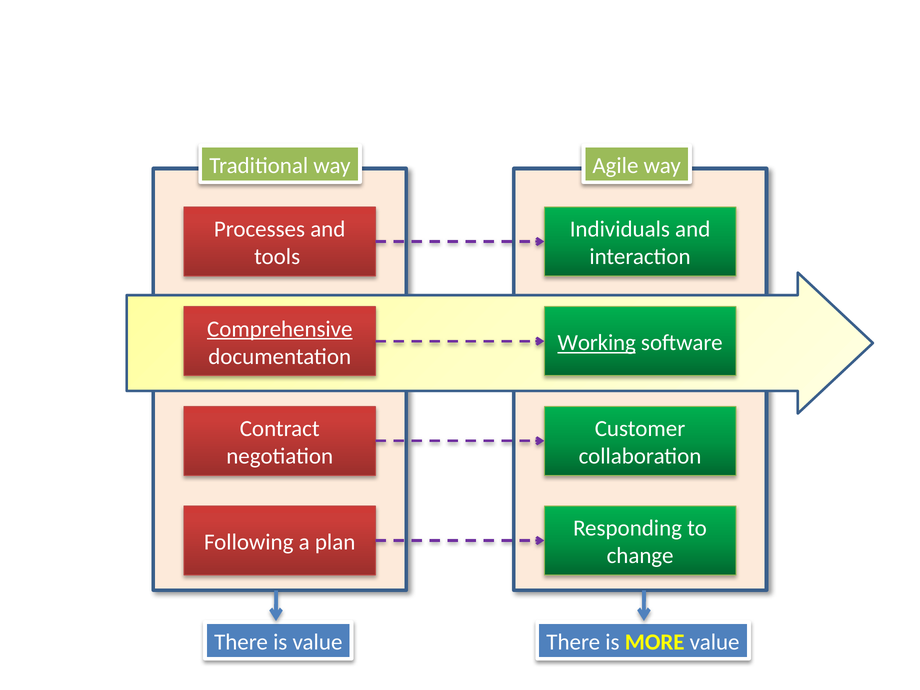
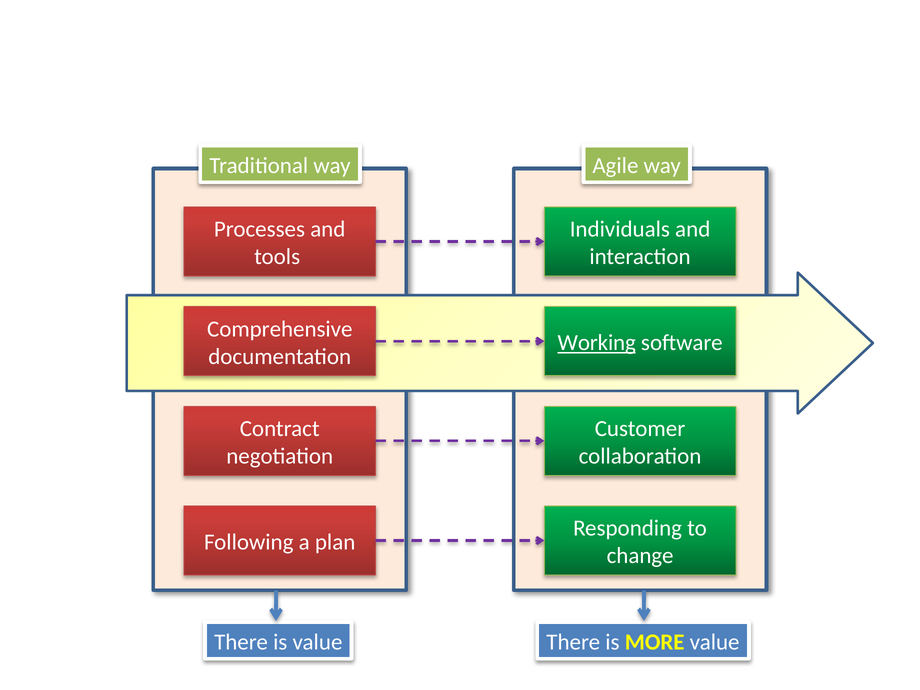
Comprehensive underline: present -> none
